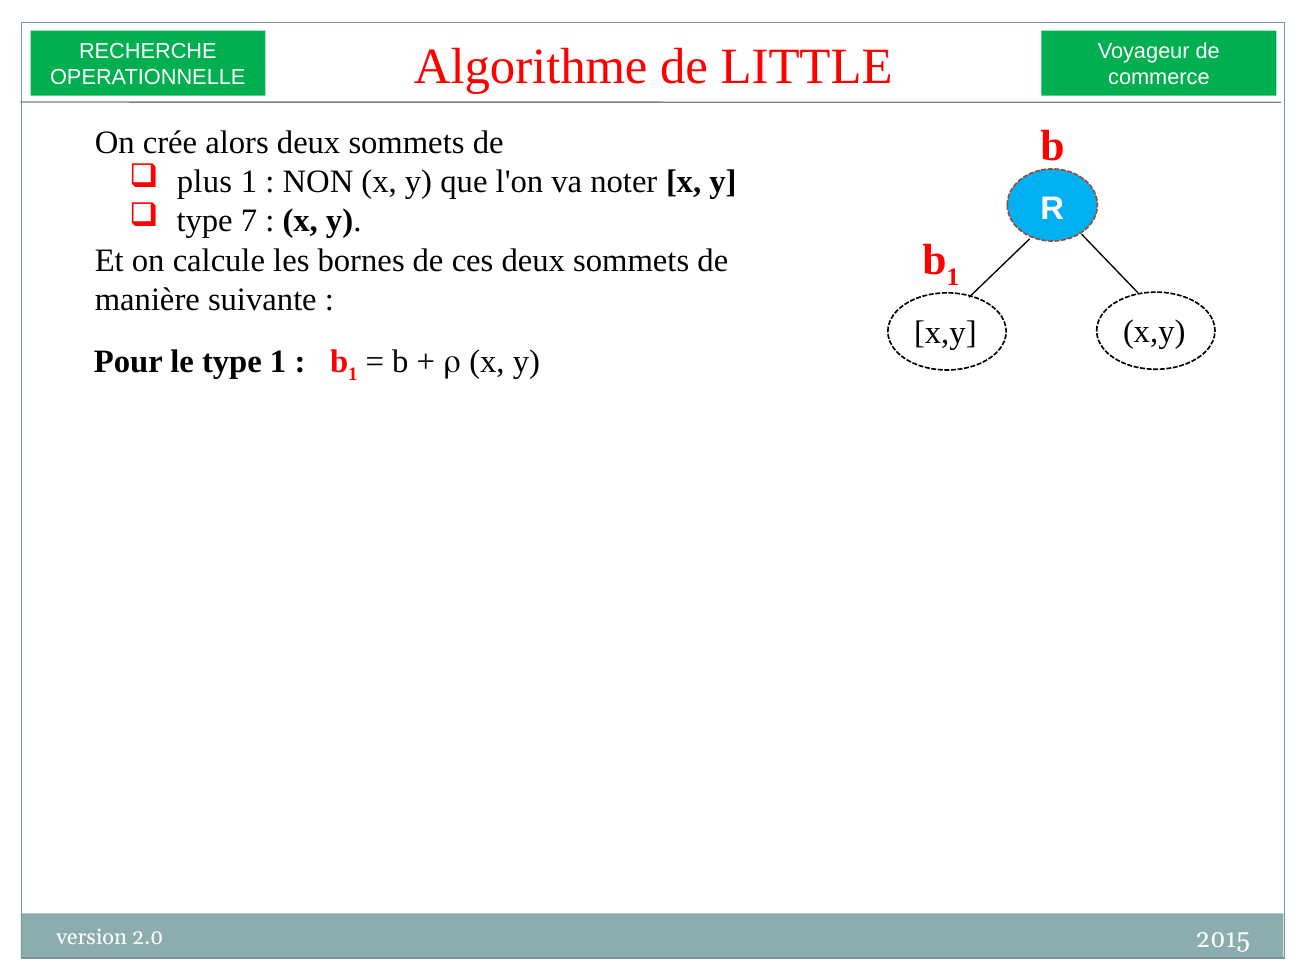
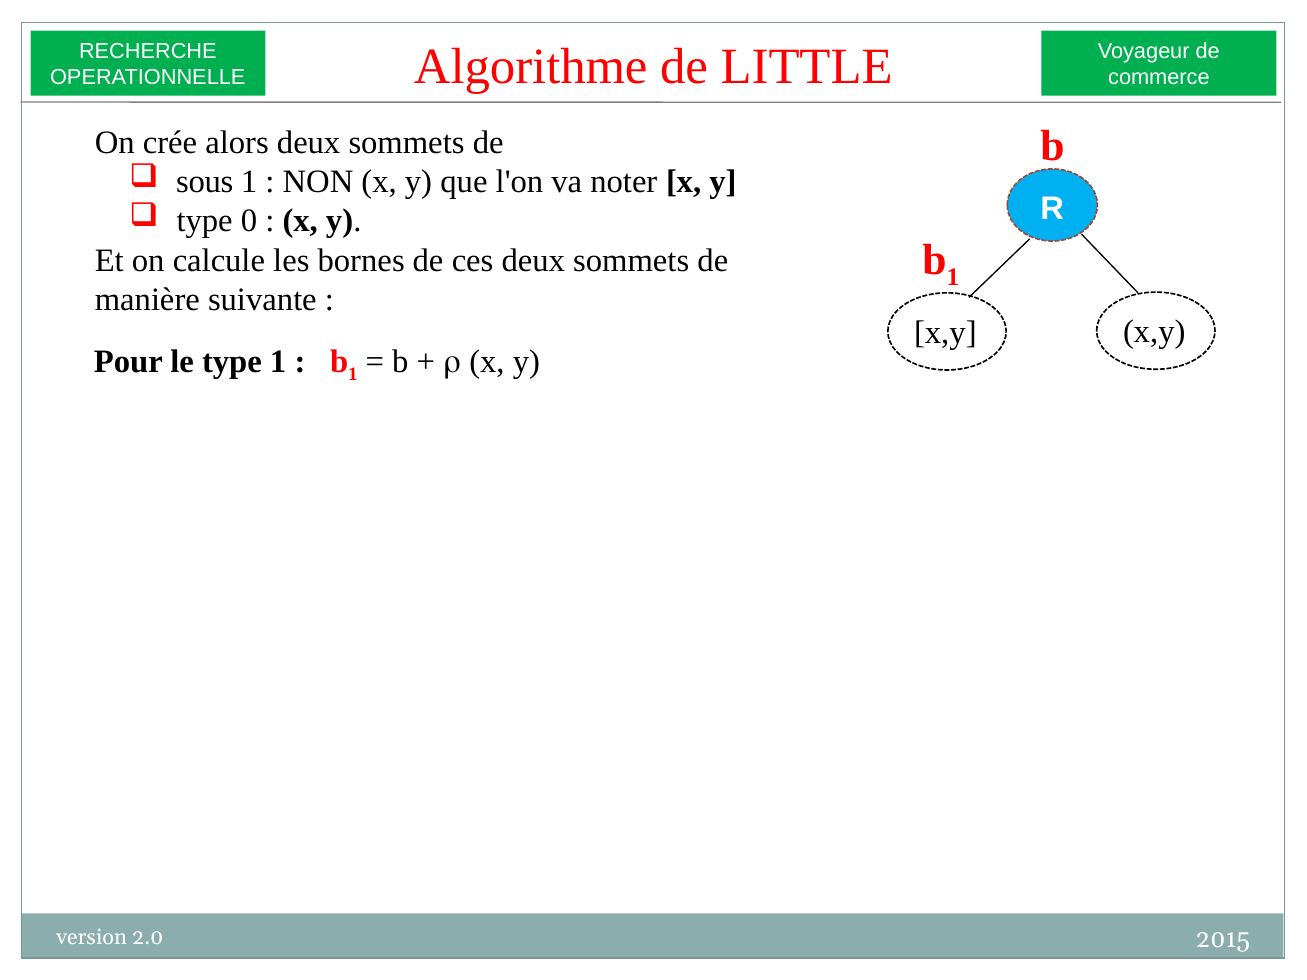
plus: plus -> sous
7: 7 -> 0
